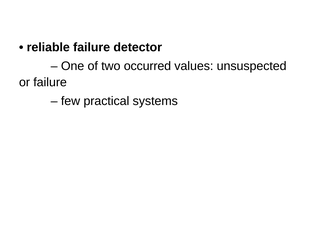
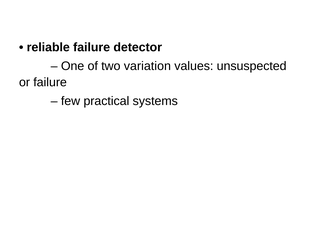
occurred: occurred -> variation
